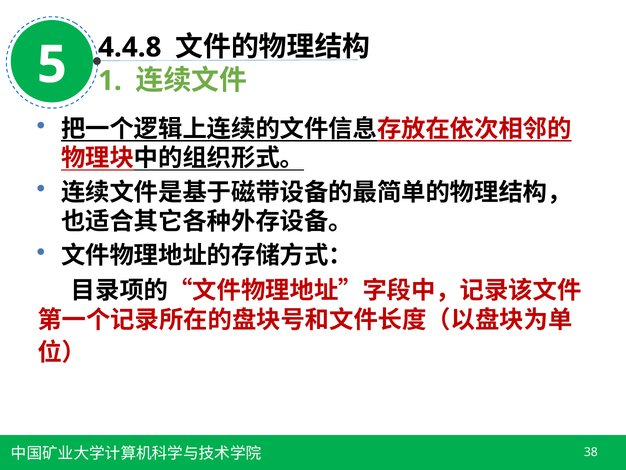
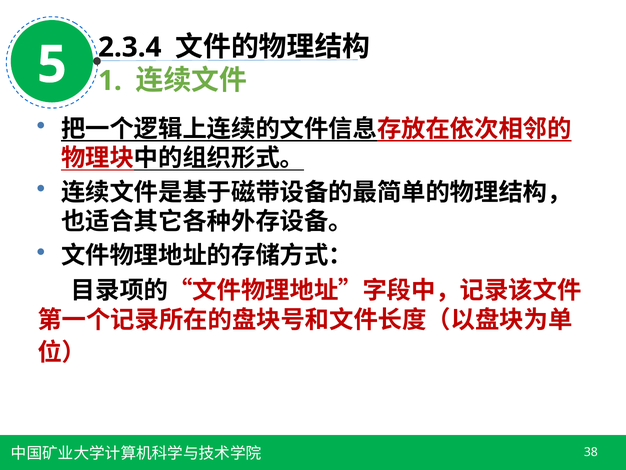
4.4.8: 4.4.8 -> 2.3.4
